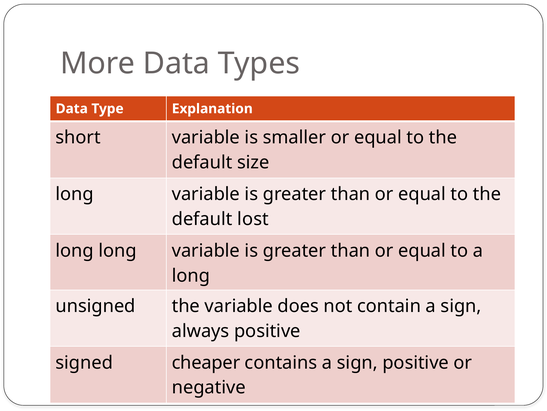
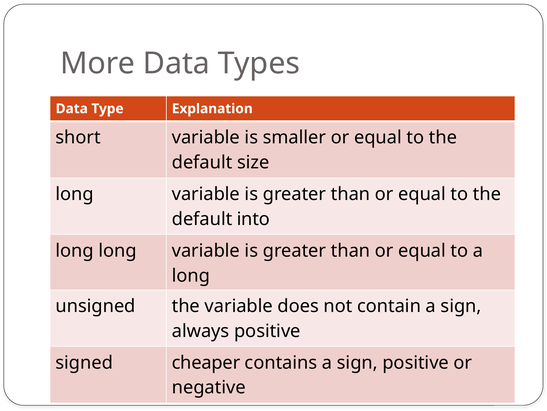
lost: lost -> into
